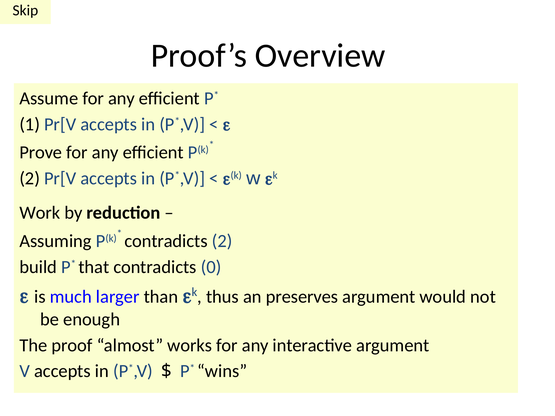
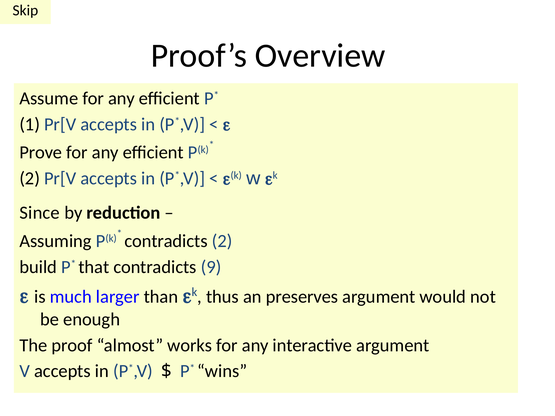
Work: Work -> Since
0: 0 -> 9
